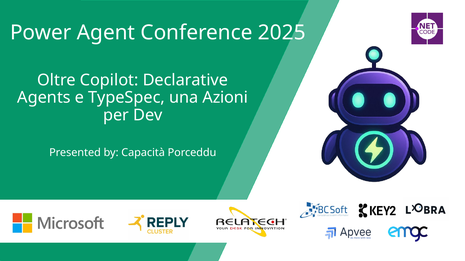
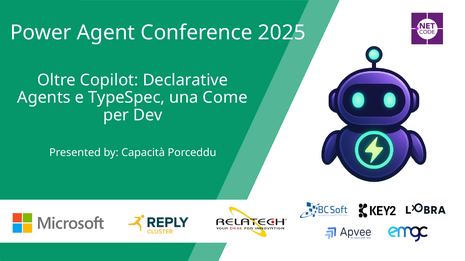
Azioni: Azioni -> Come
